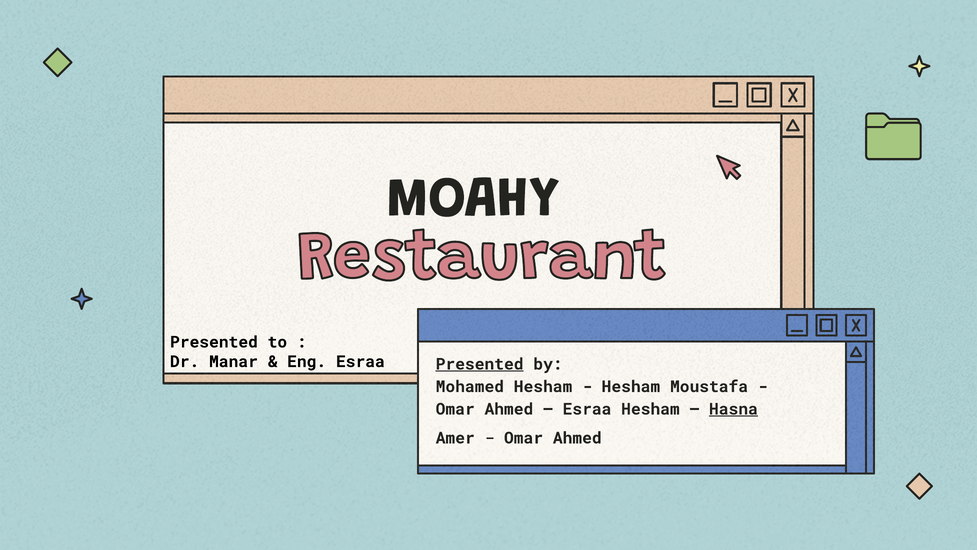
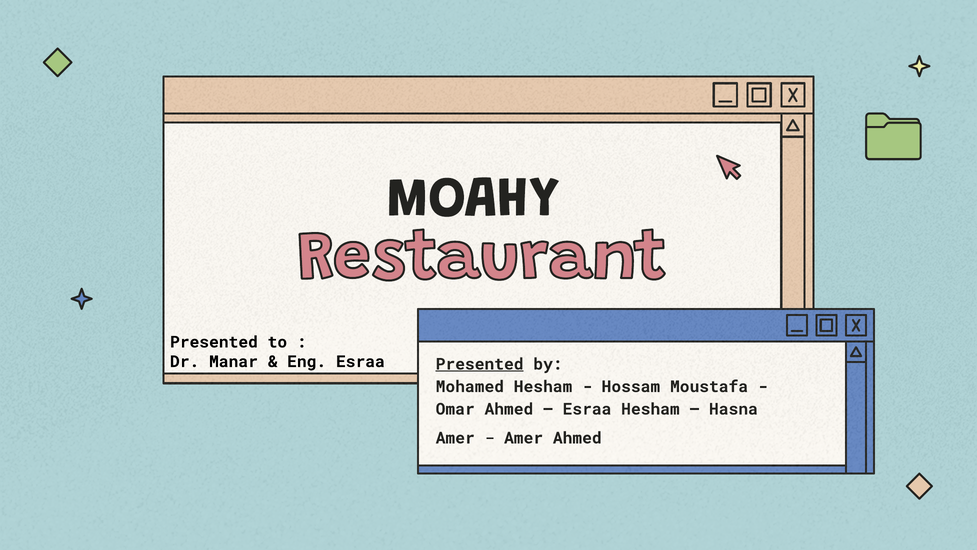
Hesham at (631, 386): Hesham -> Hossam
Hasna underline: present -> none
Omar at (524, 438): Omar -> Amer
